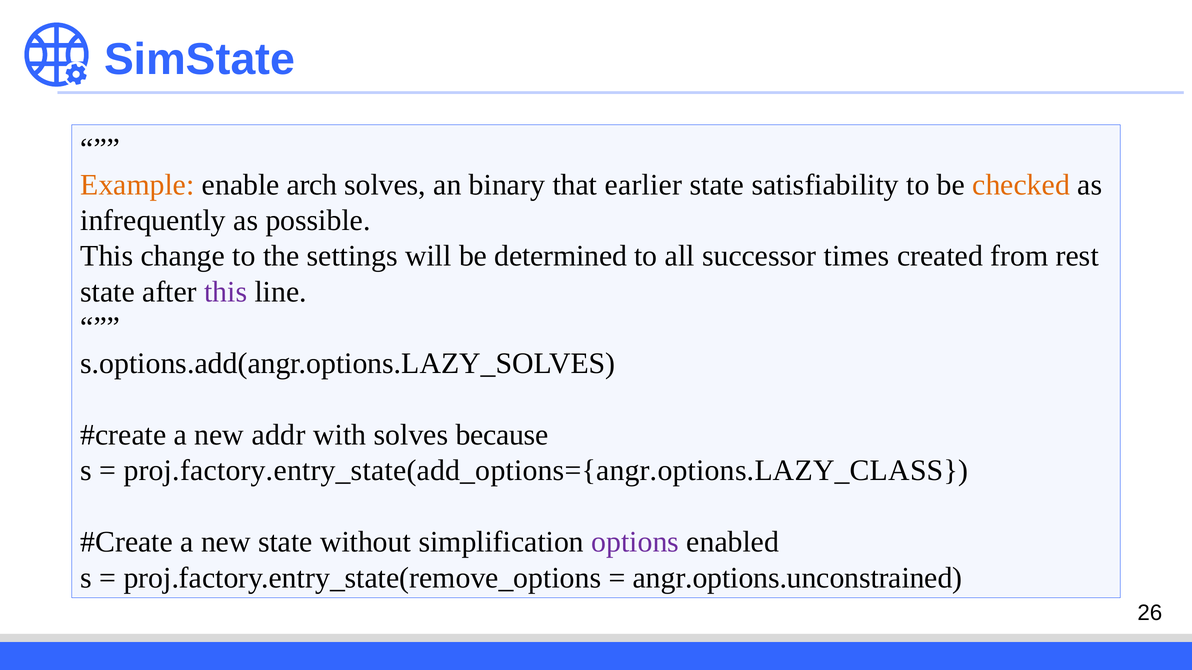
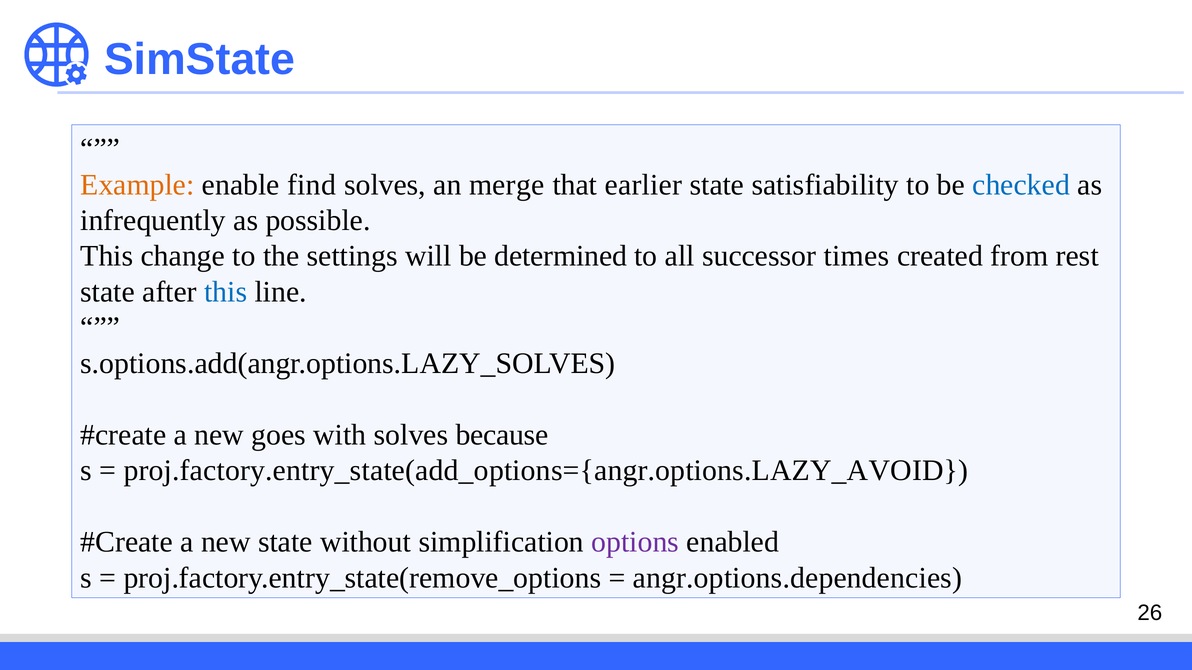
arch: arch -> find
binary: binary -> merge
checked colour: orange -> blue
this at (226, 292) colour: purple -> blue
addr: addr -> goes
proj.factory.entry_state(add_options={angr.options.LAZY_CLASS: proj.factory.entry_state(add_options={angr.options.LAZY_CLASS -> proj.factory.entry_state(add_options={angr.options.LAZY_AVOID
angr.options.unconstrained: angr.options.unconstrained -> angr.options.dependencies
